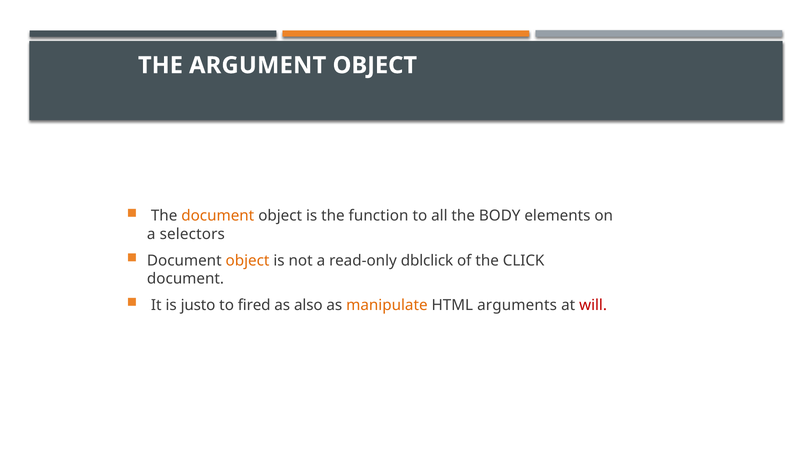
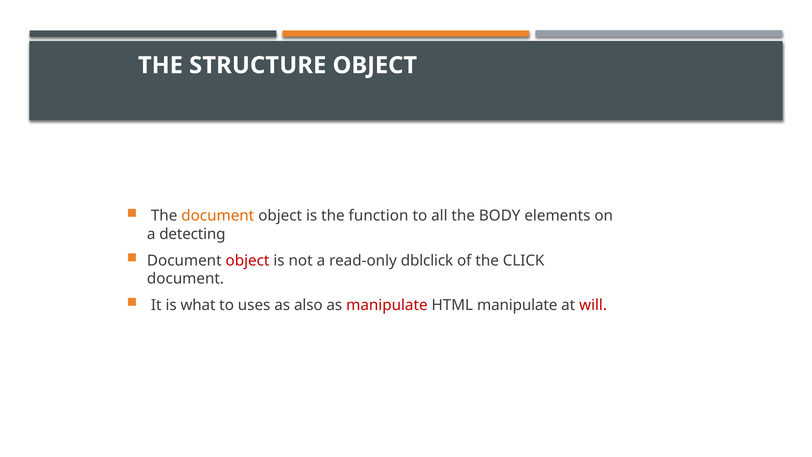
ARGUMENT: ARGUMENT -> STRUCTURE
selectors: selectors -> detecting
object at (248, 260) colour: orange -> red
justo: justo -> what
fired: fired -> uses
manipulate at (387, 305) colour: orange -> red
HTML arguments: arguments -> manipulate
